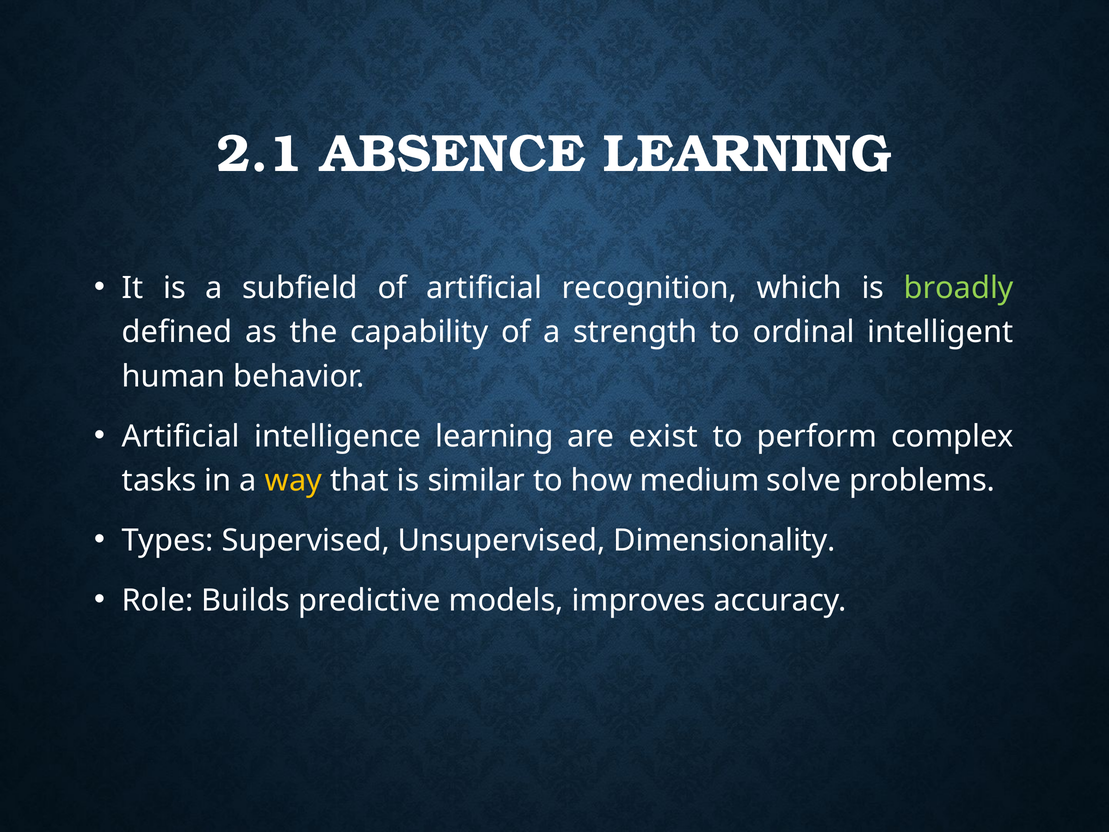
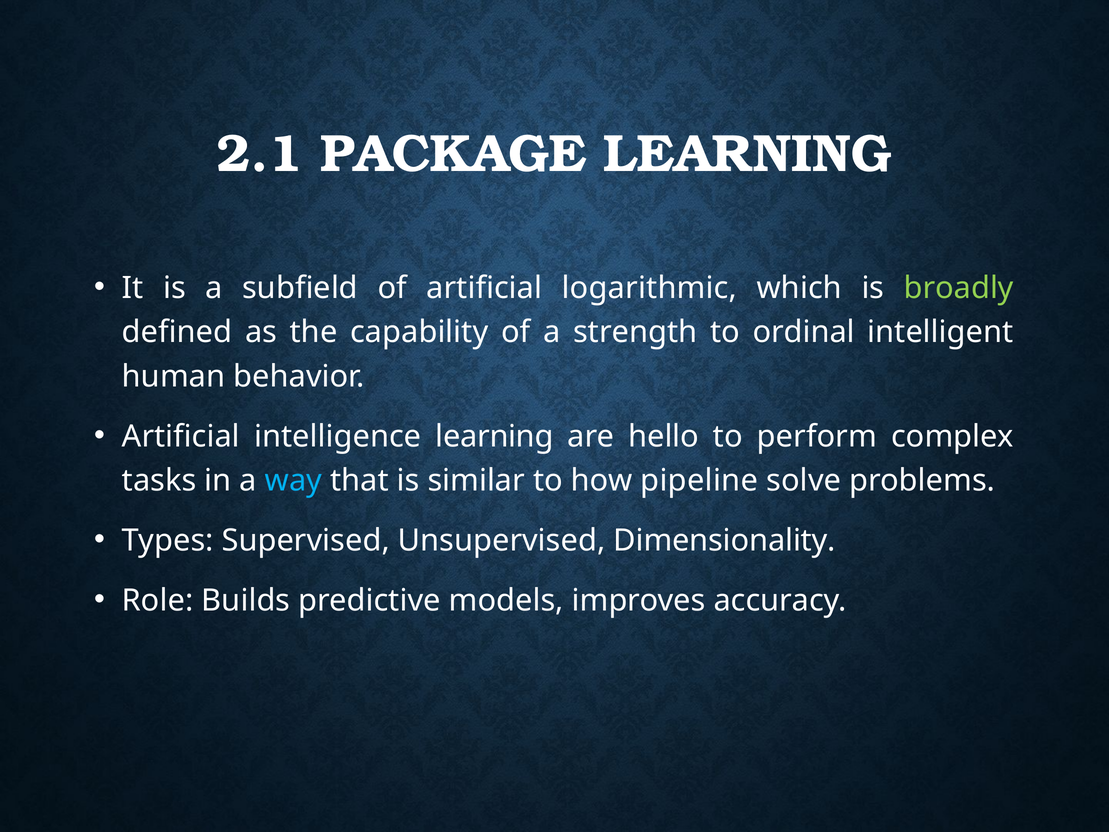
ABSENCE: ABSENCE -> PACKAGE
recognition: recognition -> logarithmic
exist: exist -> hello
way colour: yellow -> light blue
medium: medium -> pipeline
